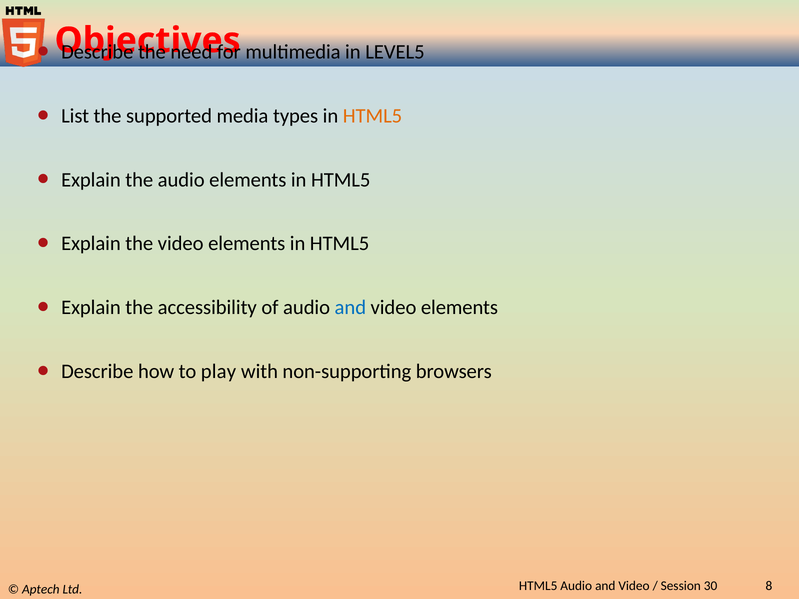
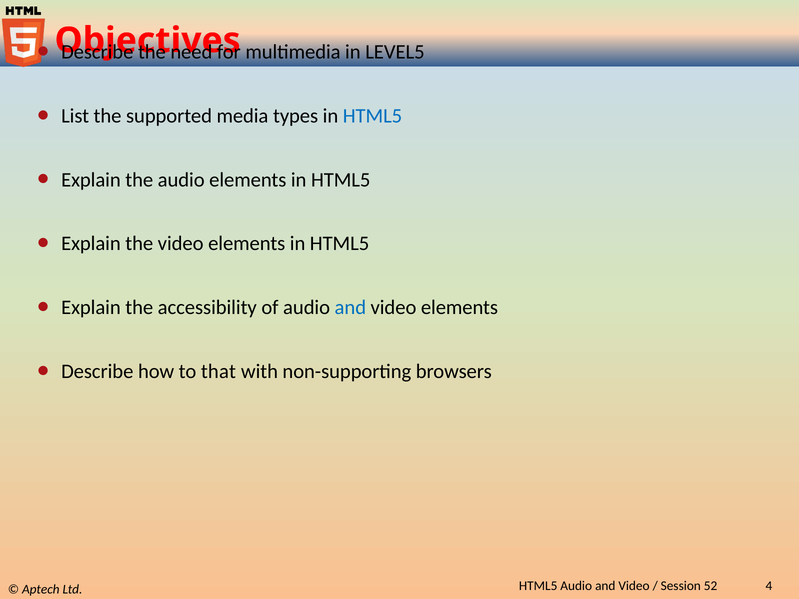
HTML5 at (372, 116) colour: orange -> blue
play: play -> that
30: 30 -> 52
8: 8 -> 4
